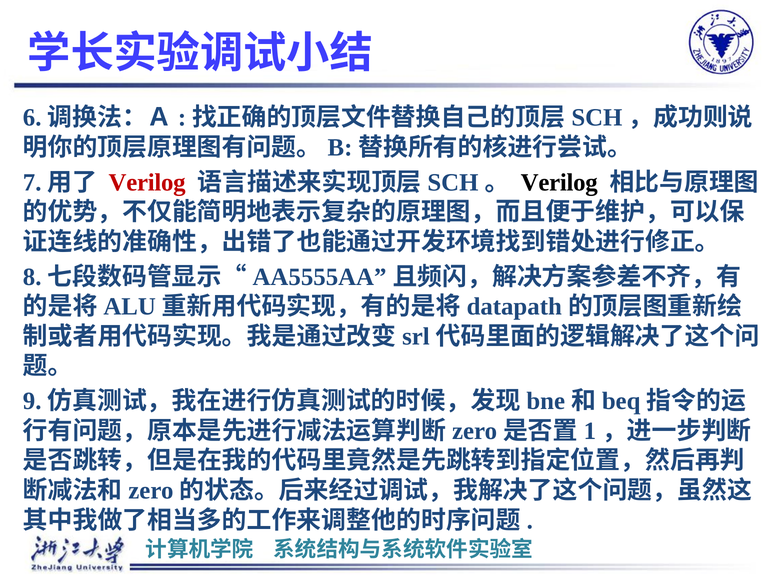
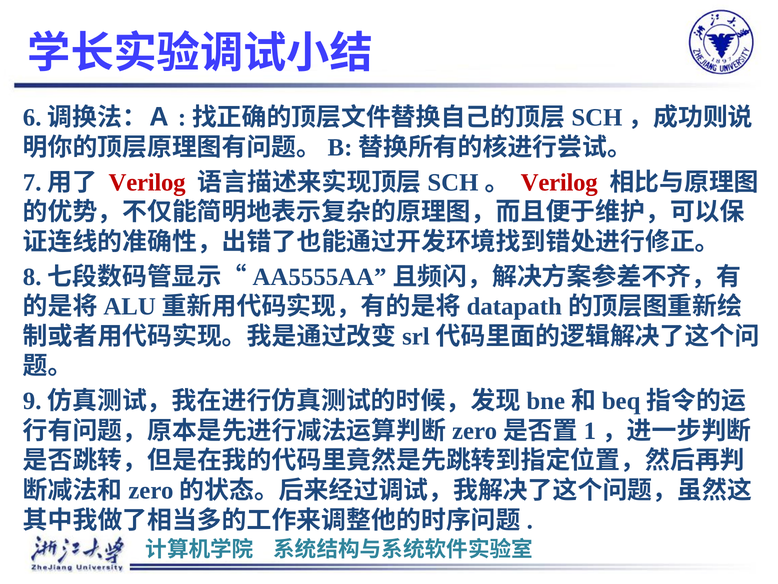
Verilog at (559, 182) colour: black -> red
